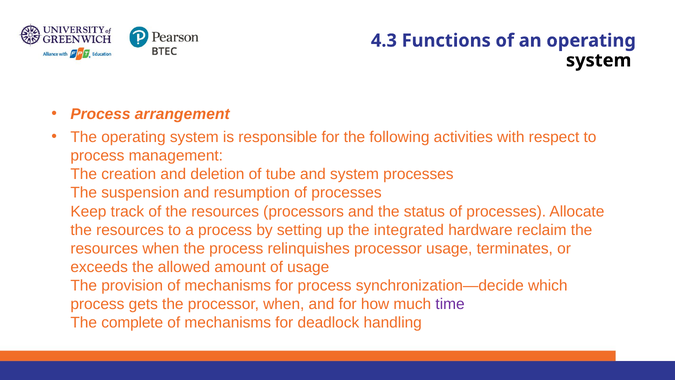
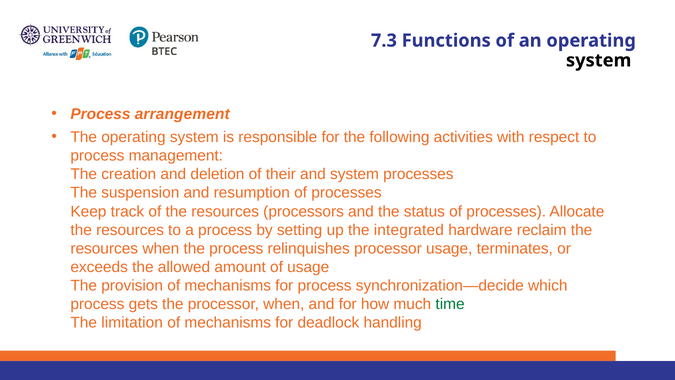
4.3: 4.3 -> 7.3
tube: tube -> their
time colour: purple -> green
complete: complete -> limitation
